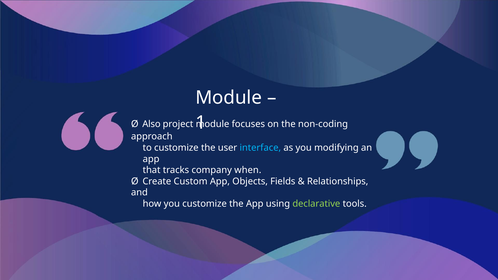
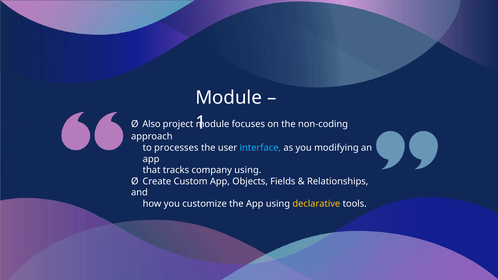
to customize: customize -> processes
company when: when -> using
declarative colour: light green -> yellow
